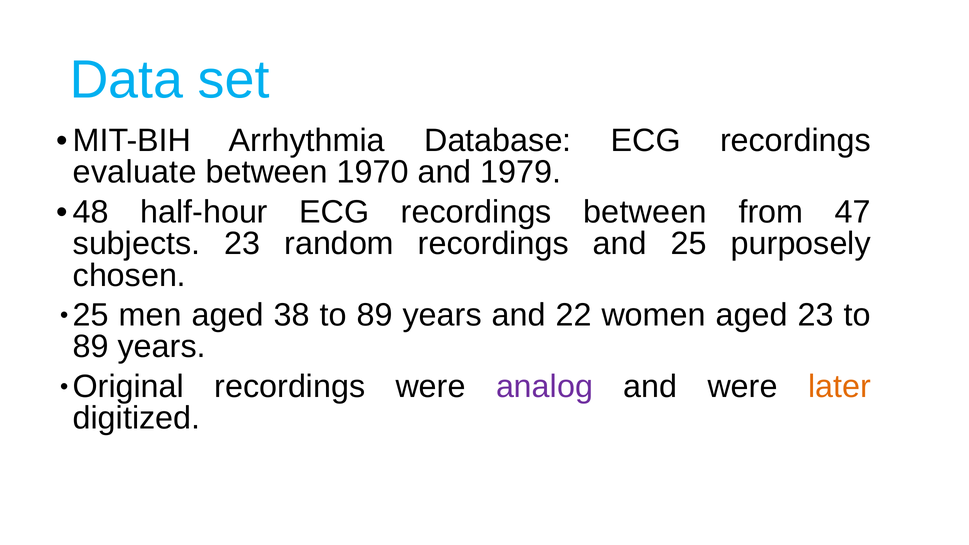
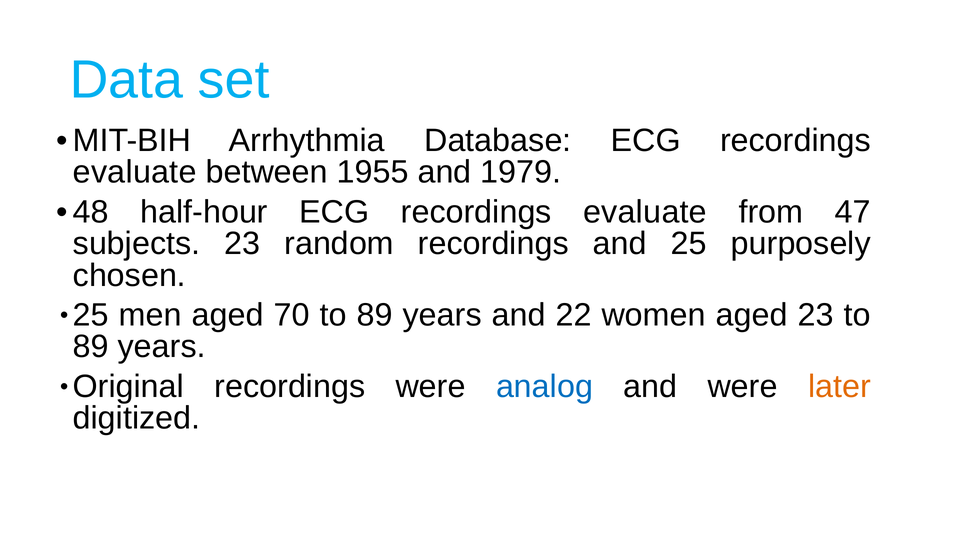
1970: 1970 -> 1955
half-hour ECG recordings between: between -> evaluate
38: 38 -> 70
analog colour: purple -> blue
